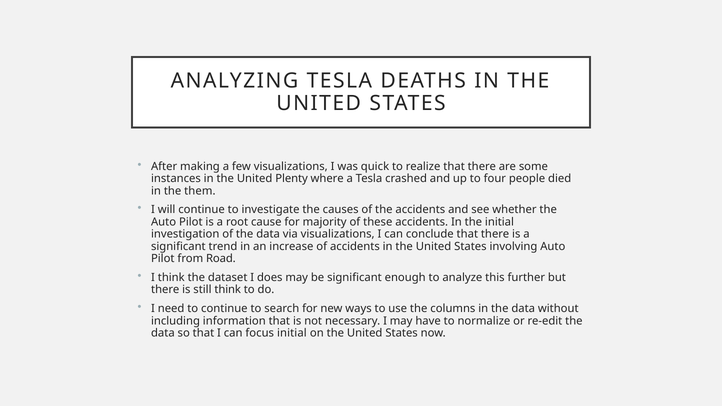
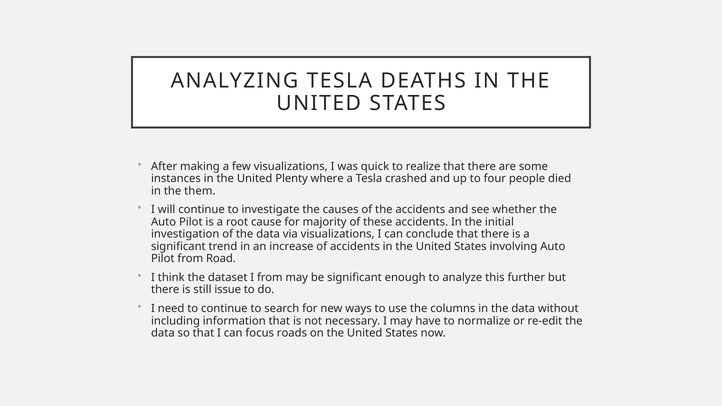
I does: does -> from
still think: think -> issue
focus initial: initial -> roads
